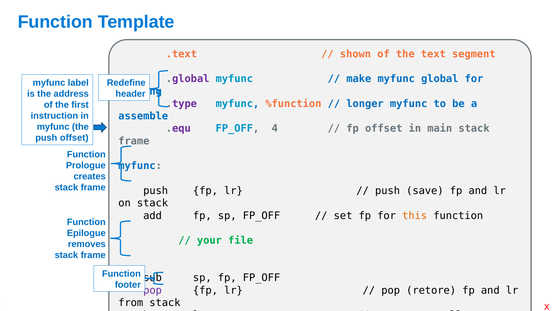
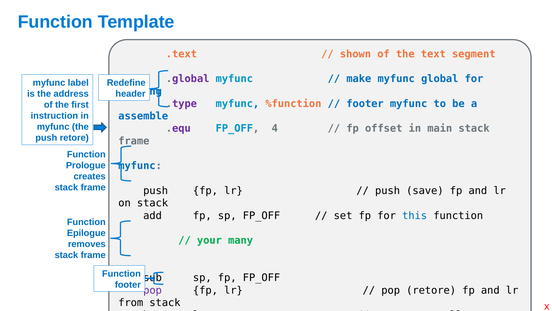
longer at (365, 104): longer -> footer
push offset: offset -> retore
this colour: orange -> blue
file: file -> many
